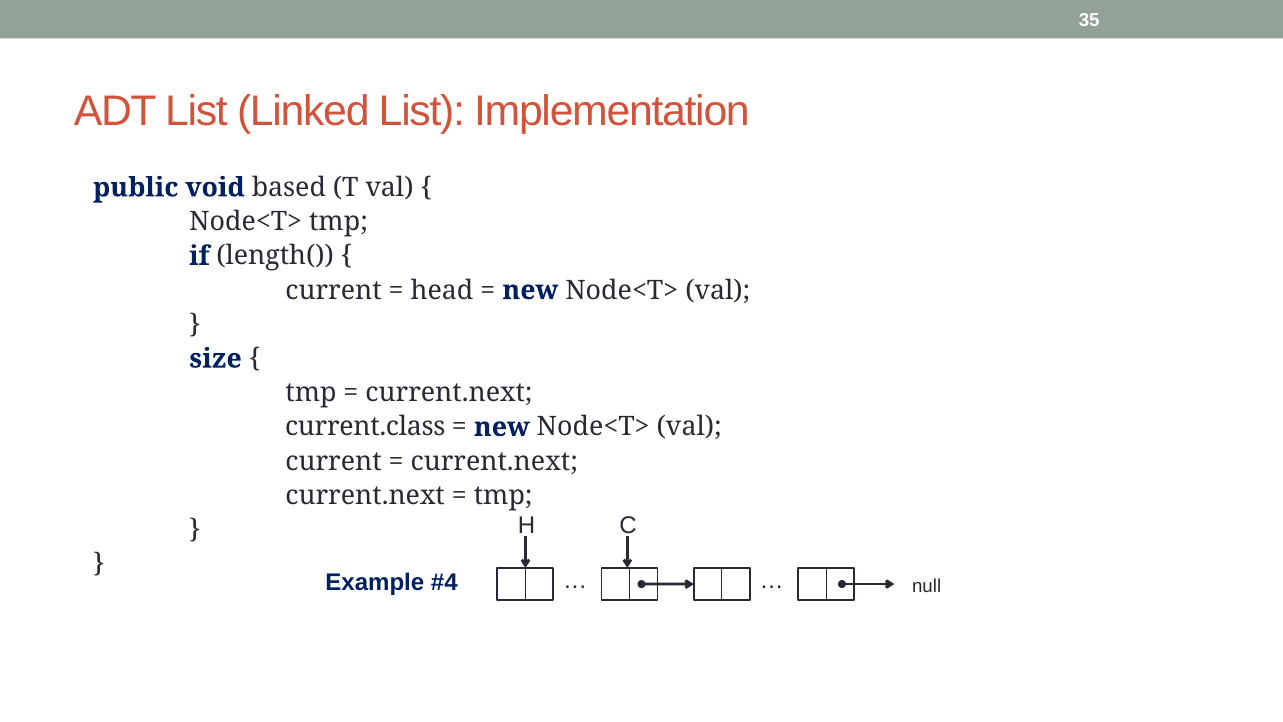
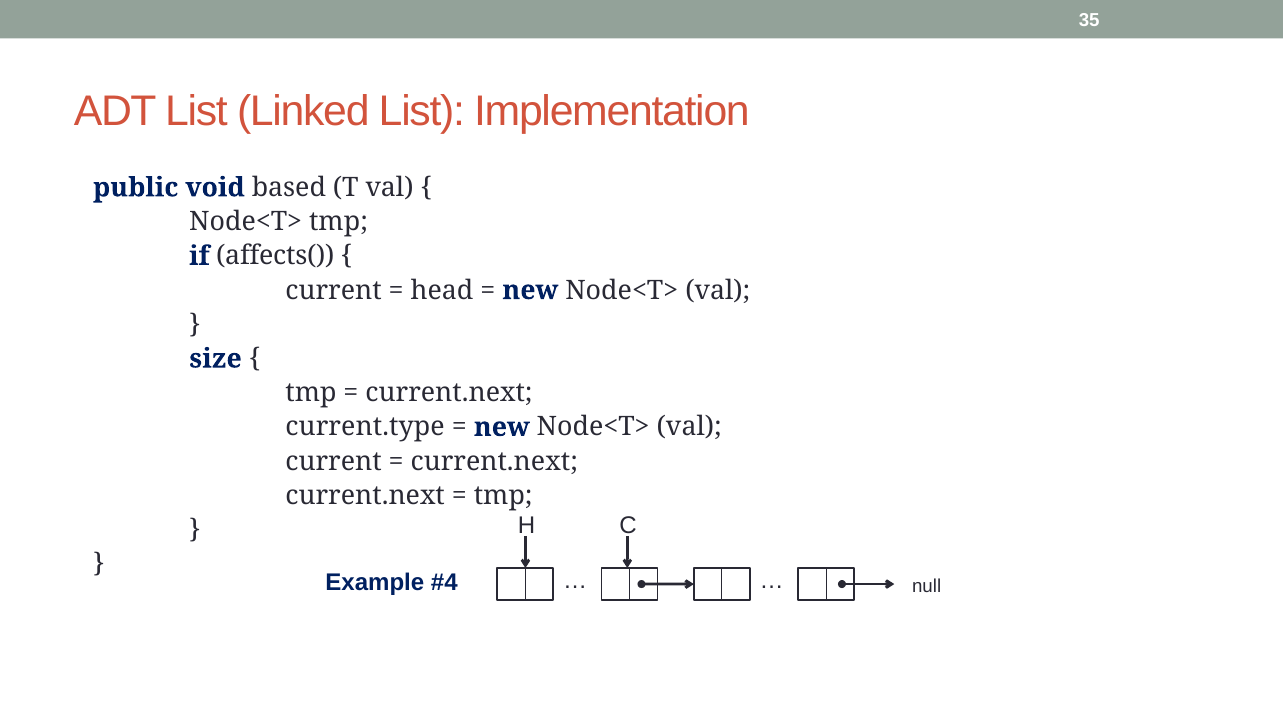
length(: length( -> affects(
current.class: current.class -> current.type
